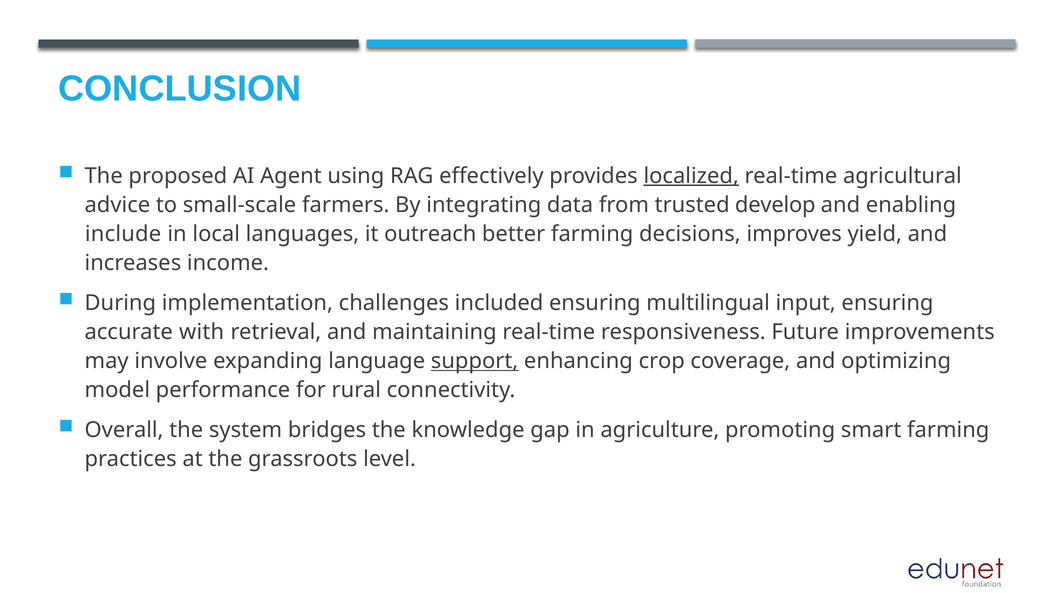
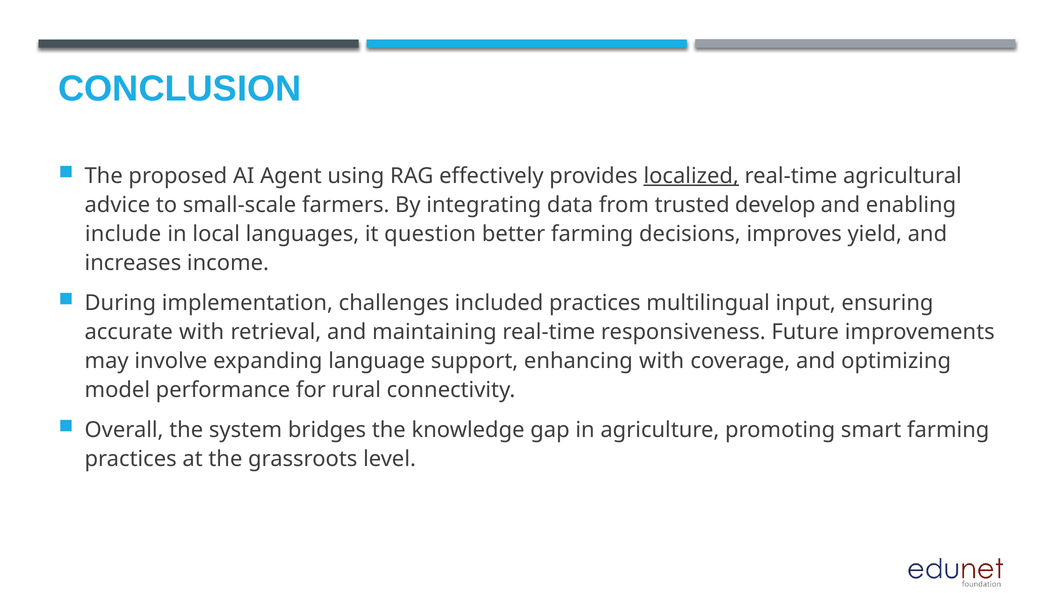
outreach: outreach -> question
included ensuring: ensuring -> practices
support underline: present -> none
enhancing crop: crop -> with
